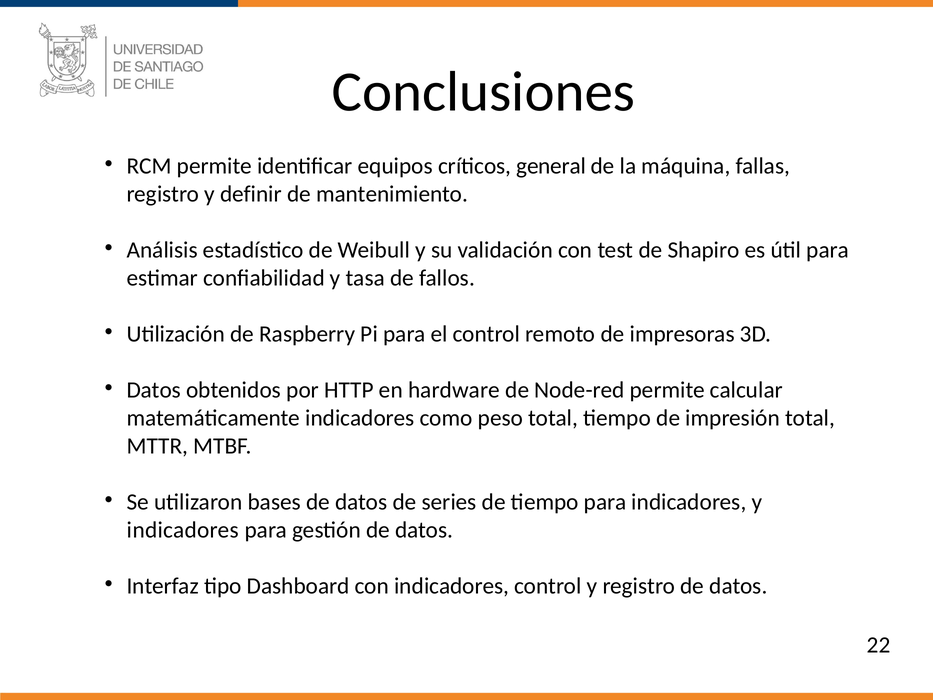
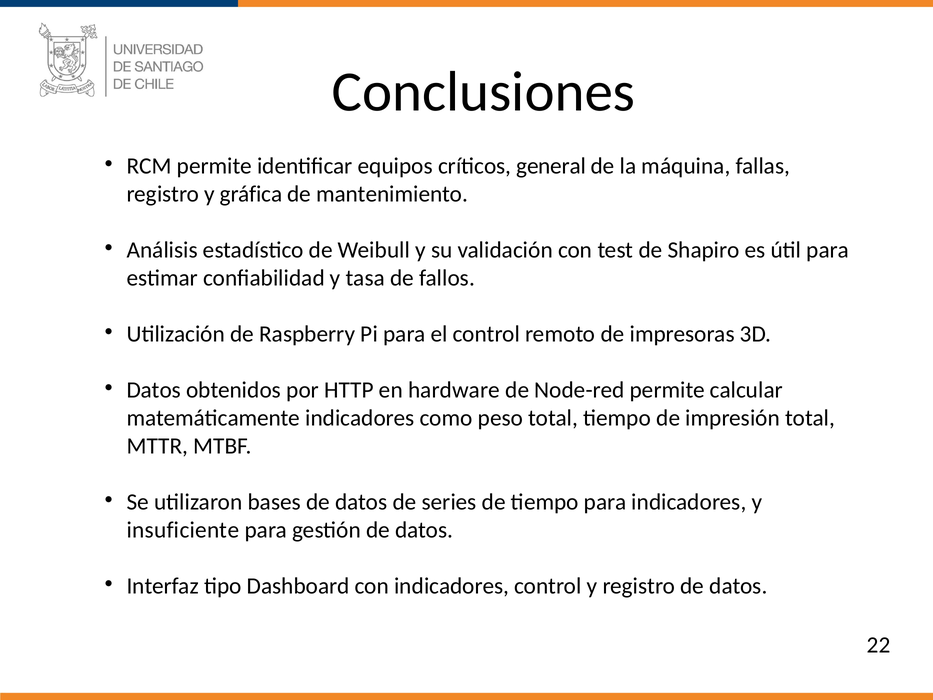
definir: definir -> gráfica
indicadores at (183, 530): indicadores -> insuficiente
